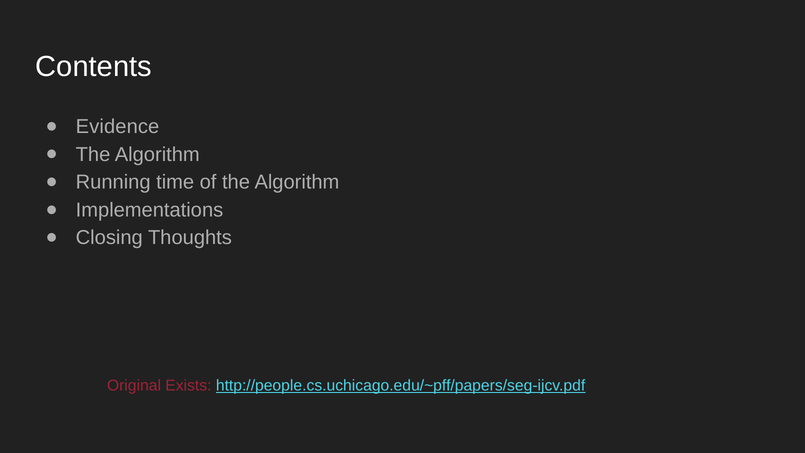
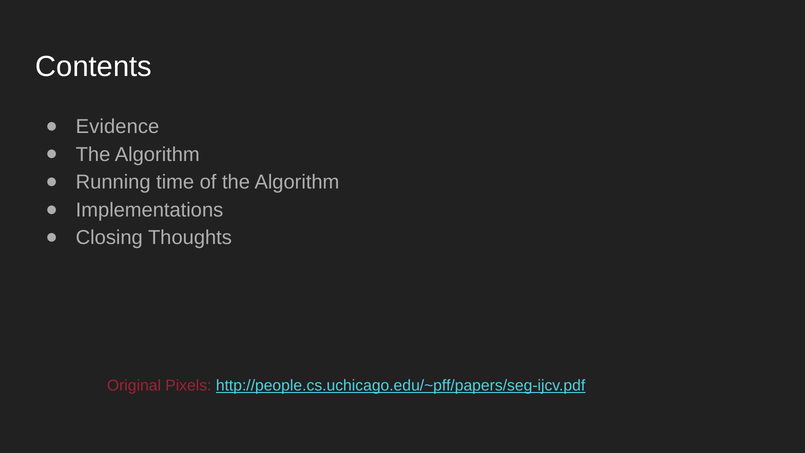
Exists: Exists -> Pixels
